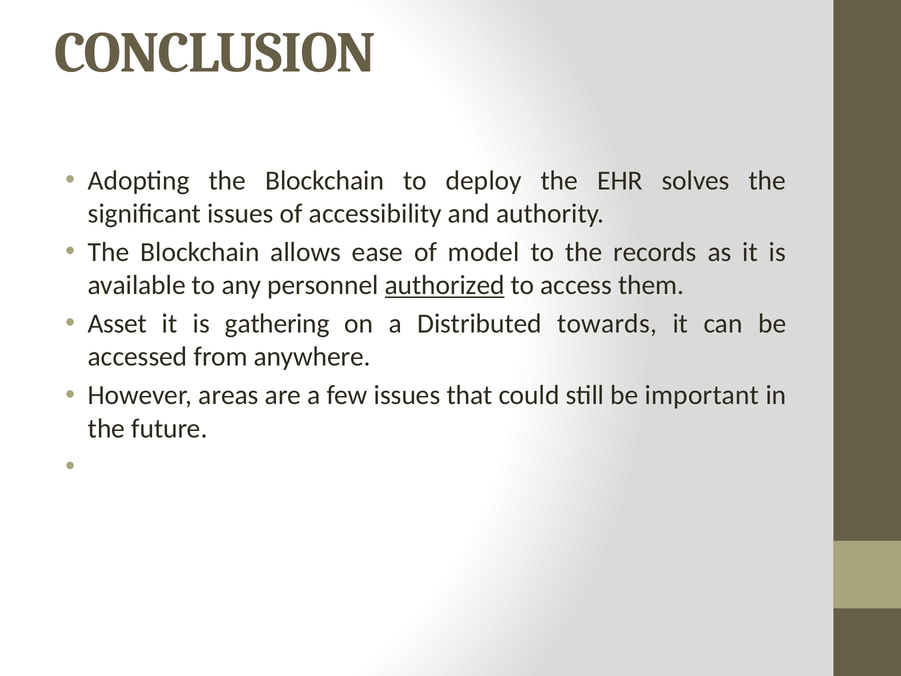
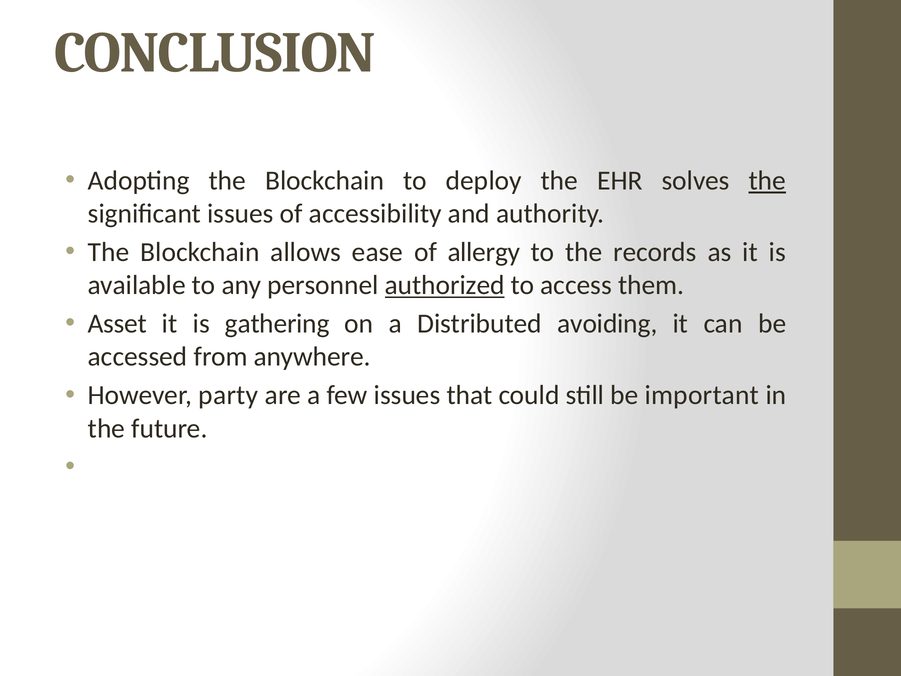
the at (767, 181) underline: none -> present
model: model -> allergy
towards: towards -> avoiding
areas: areas -> party
